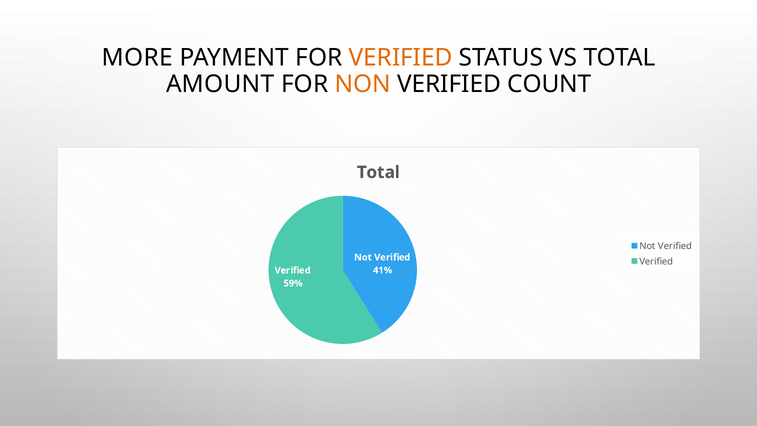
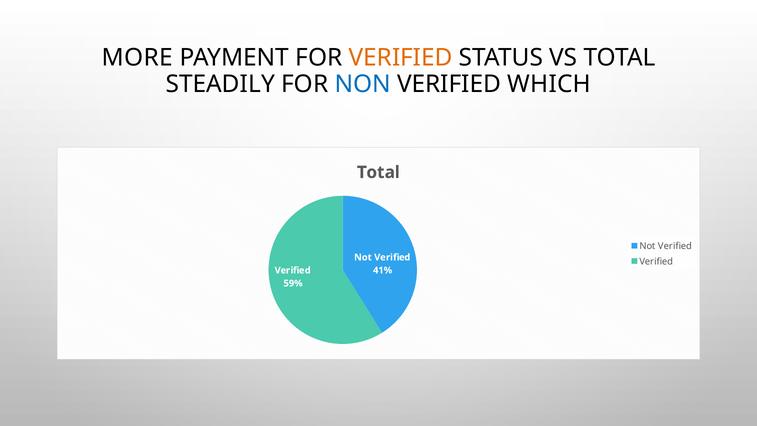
AMOUNT: AMOUNT -> STEADILY
NON colour: orange -> blue
COUNT: COUNT -> WHICH
